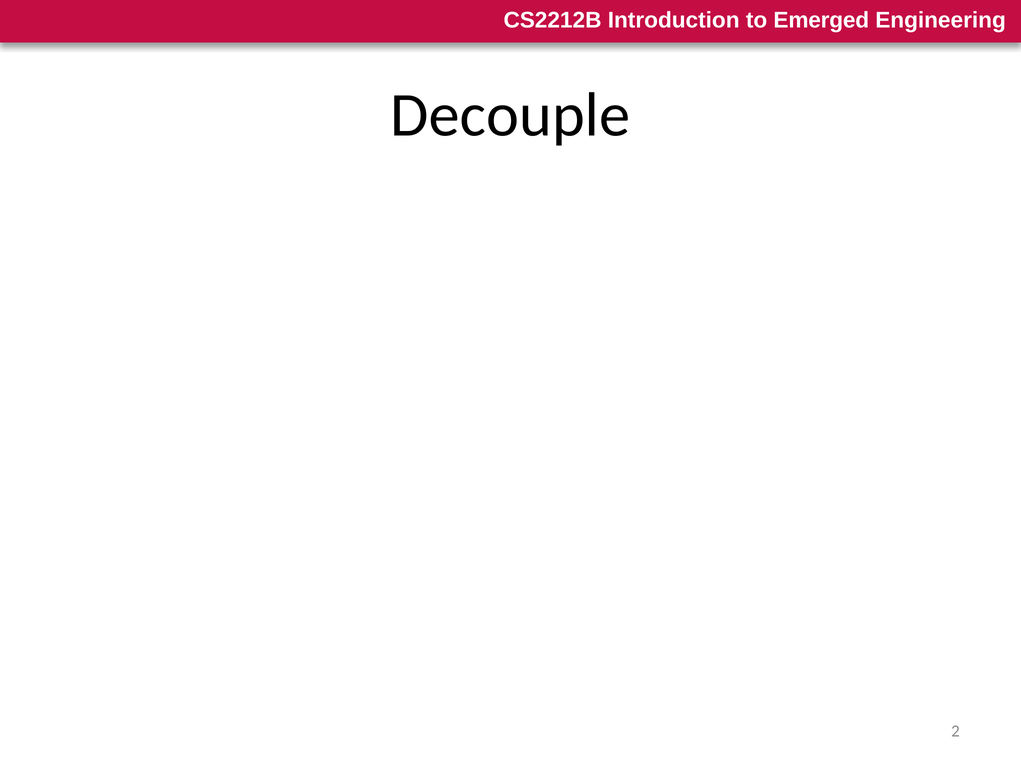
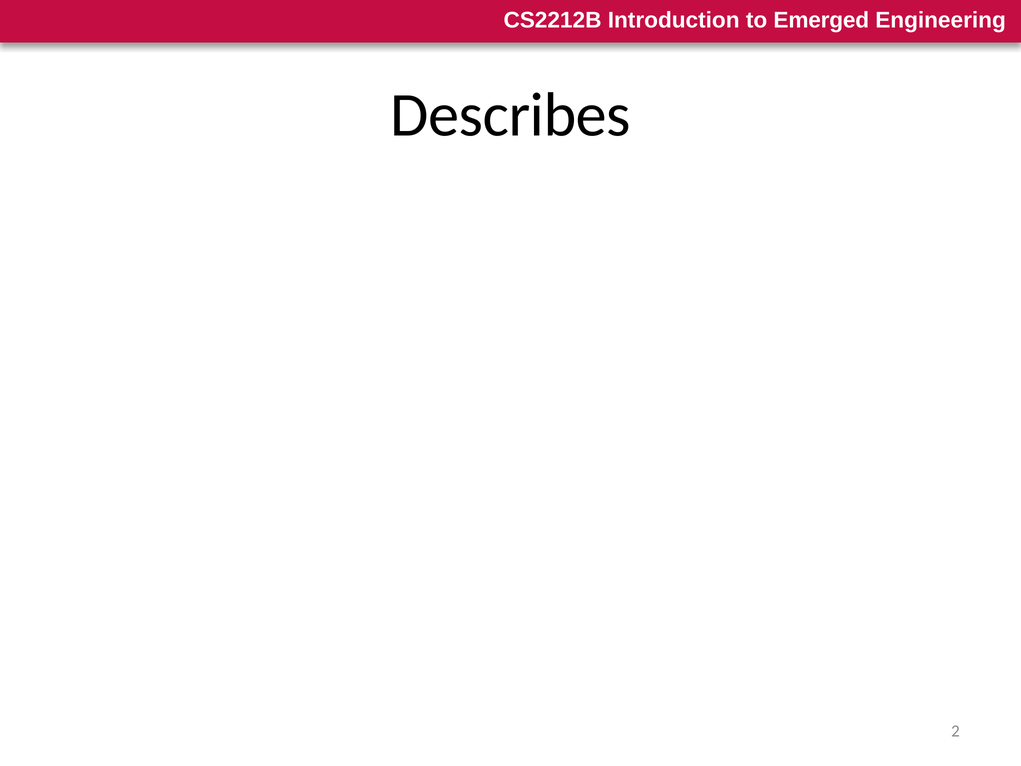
Decouple: Decouple -> Describes
